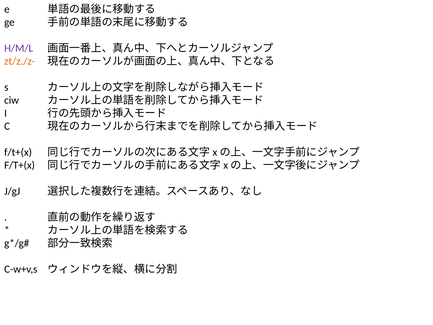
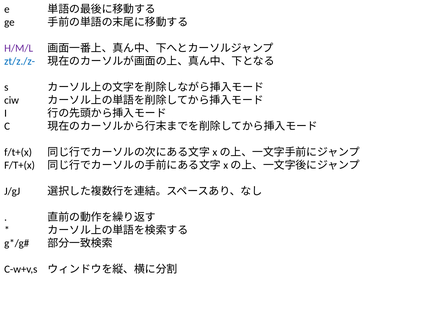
zt/z./z- colour: orange -> blue
